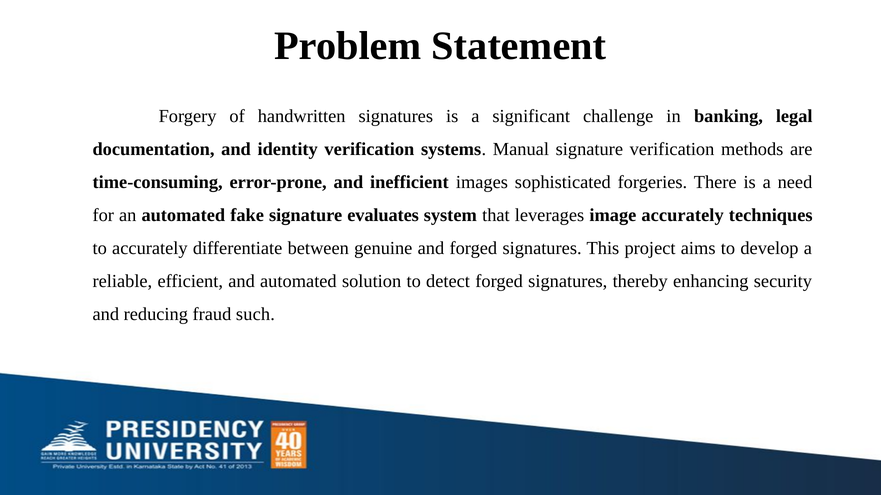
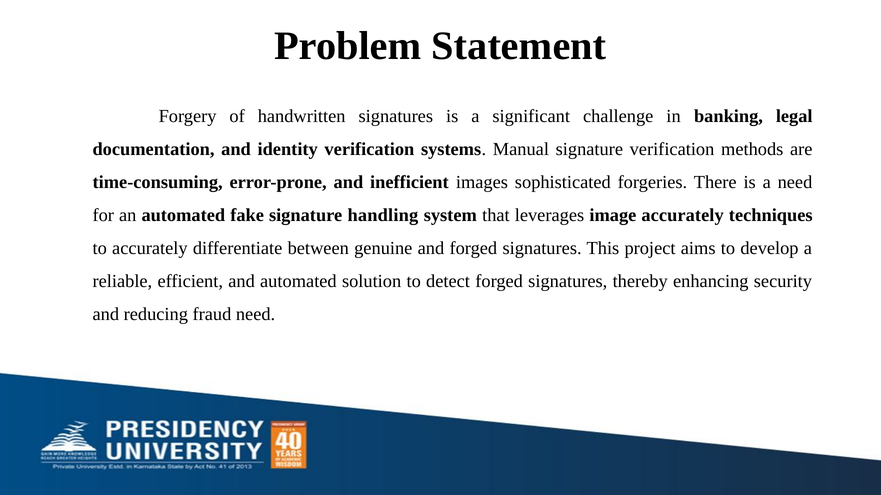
evaluates: evaluates -> handling
fraud such: such -> need
